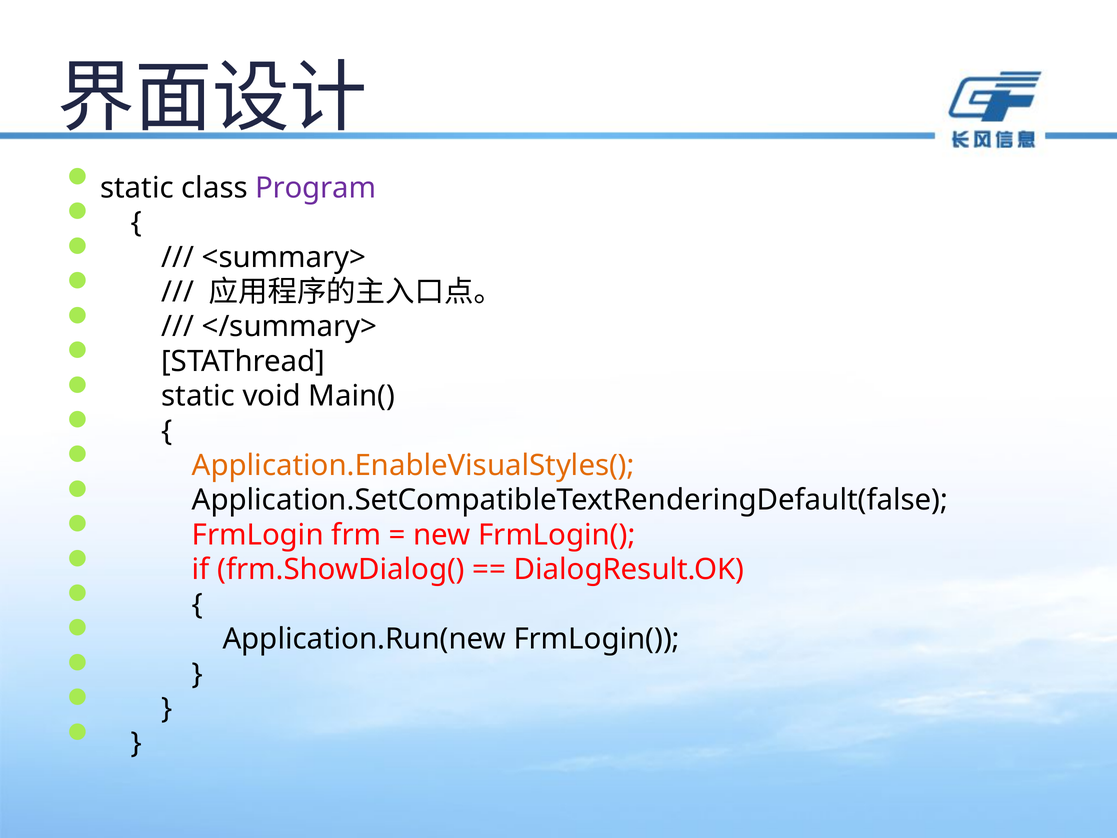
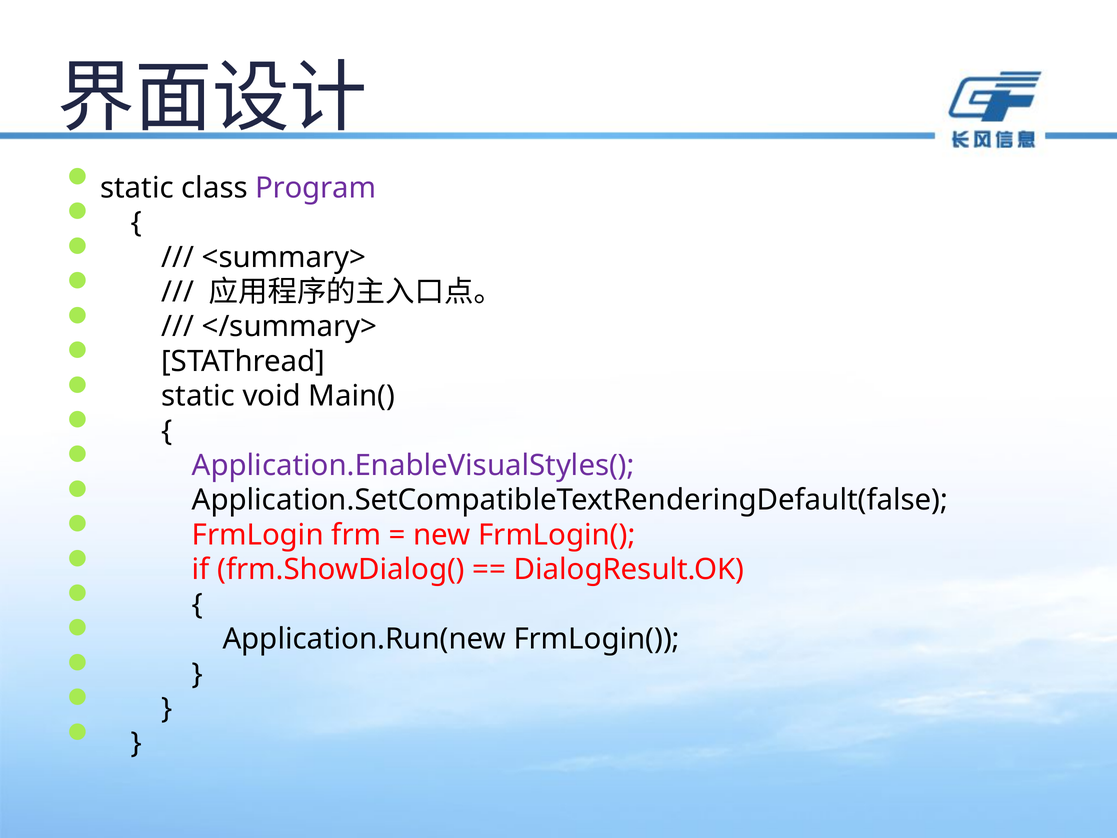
Application.EnableVisualStyles( colour: orange -> purple
